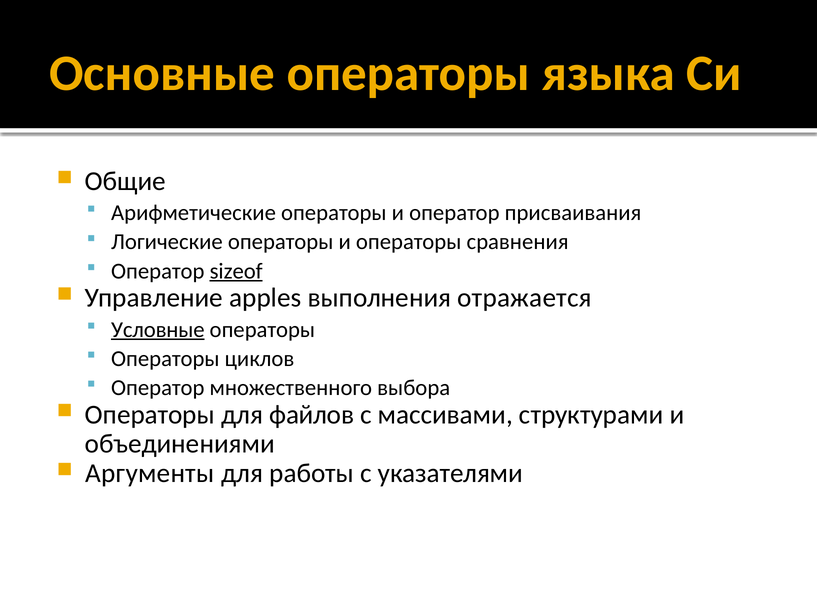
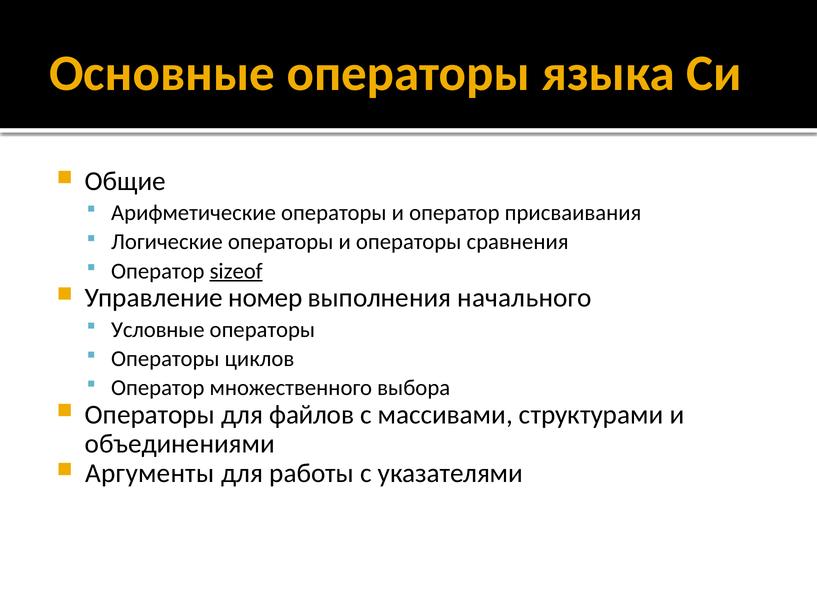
apples: apples -> номер
отражается: отражается -> начального
Условные underline: present -> none
